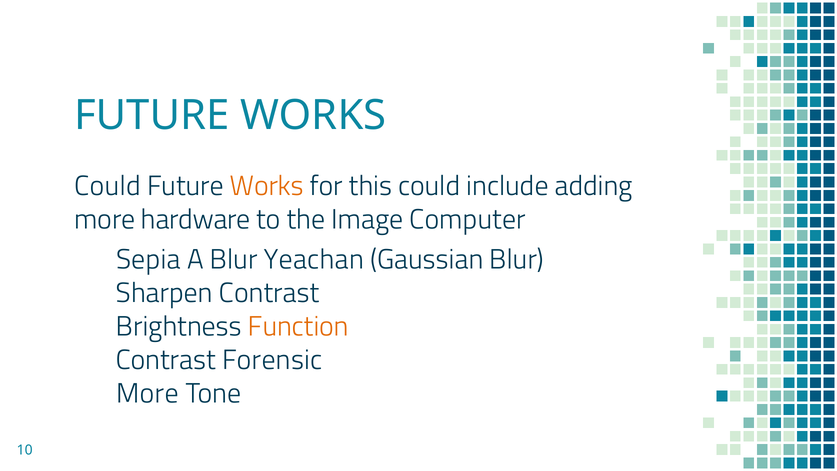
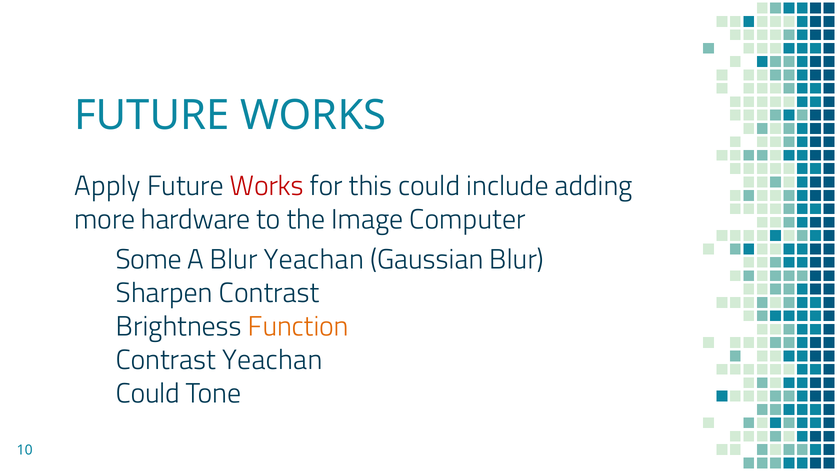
Could at (108, 186): Could -> Apply
Works at (267, 186) colour: orange -> red
Sepia: Sepia -> Some
Contrast Forensic: Forensic -> Yeachan
More at (148, 394): More -> Could
